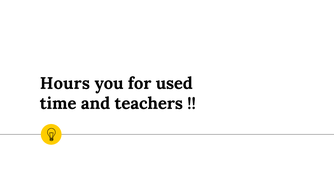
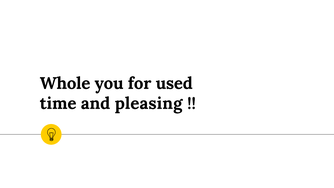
Hours: Hours -> Whole
teachers: teachers -> pleasing
